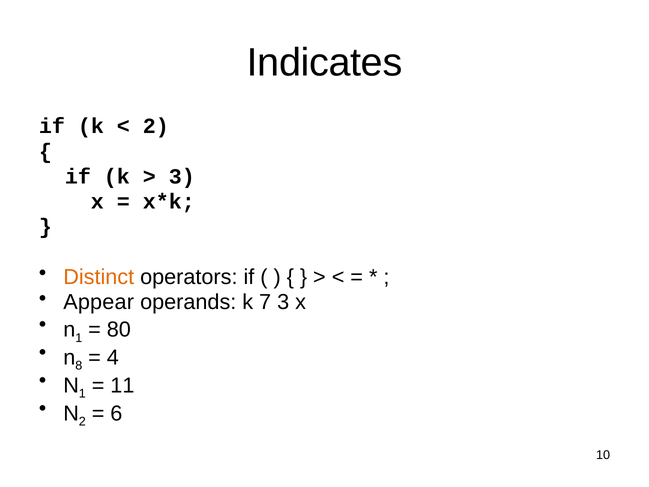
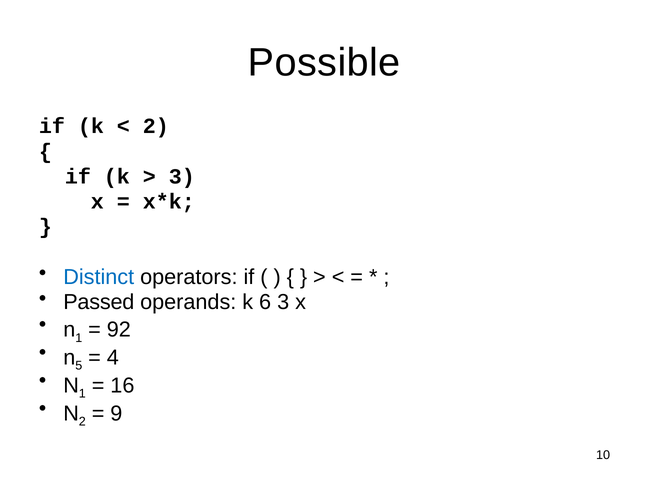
Indicates: Indicates -> Possible
Distinct colour: orange -> blue
Appear: Appear -> Passed
7: 7 -> 6
80: 80 -> 92
8: 8 -> 5
11: 11 -> 16
6: 6 -> 9
